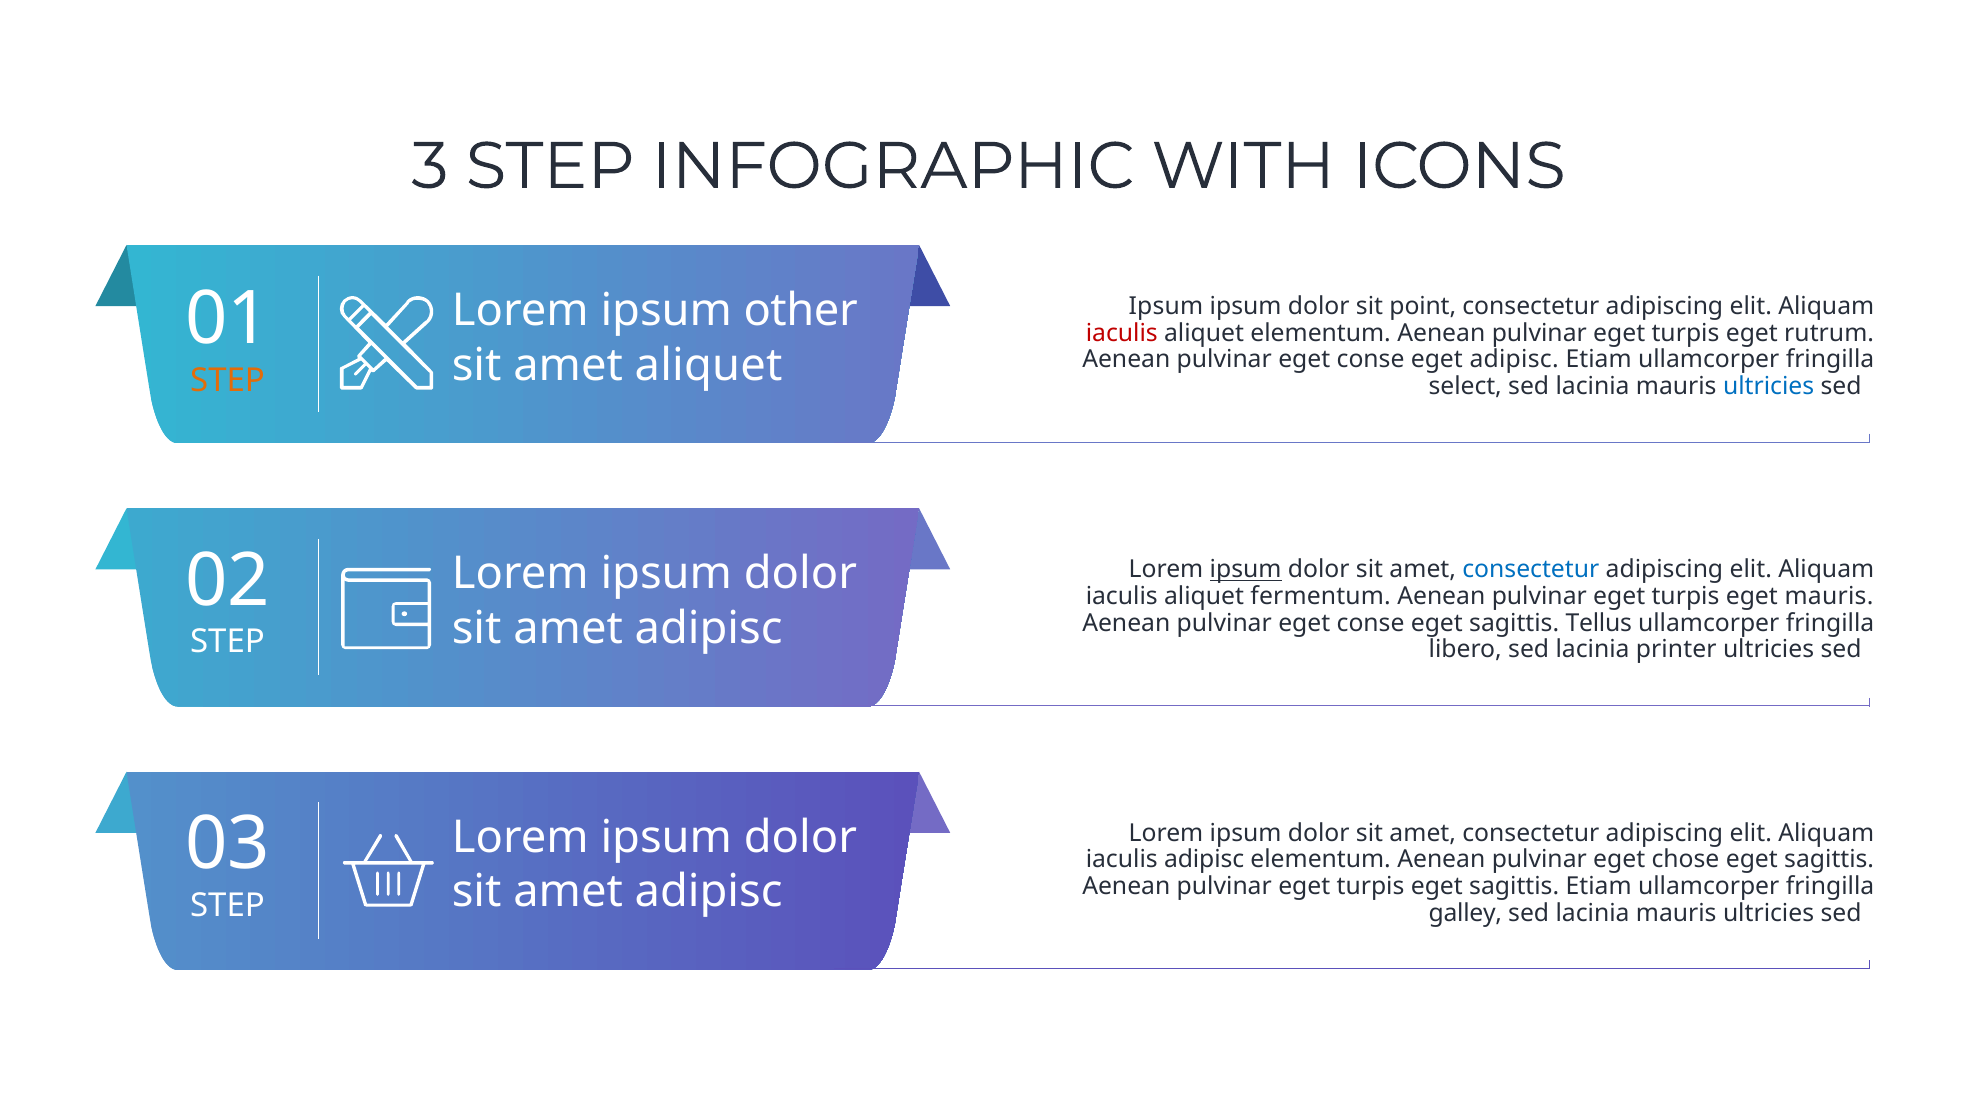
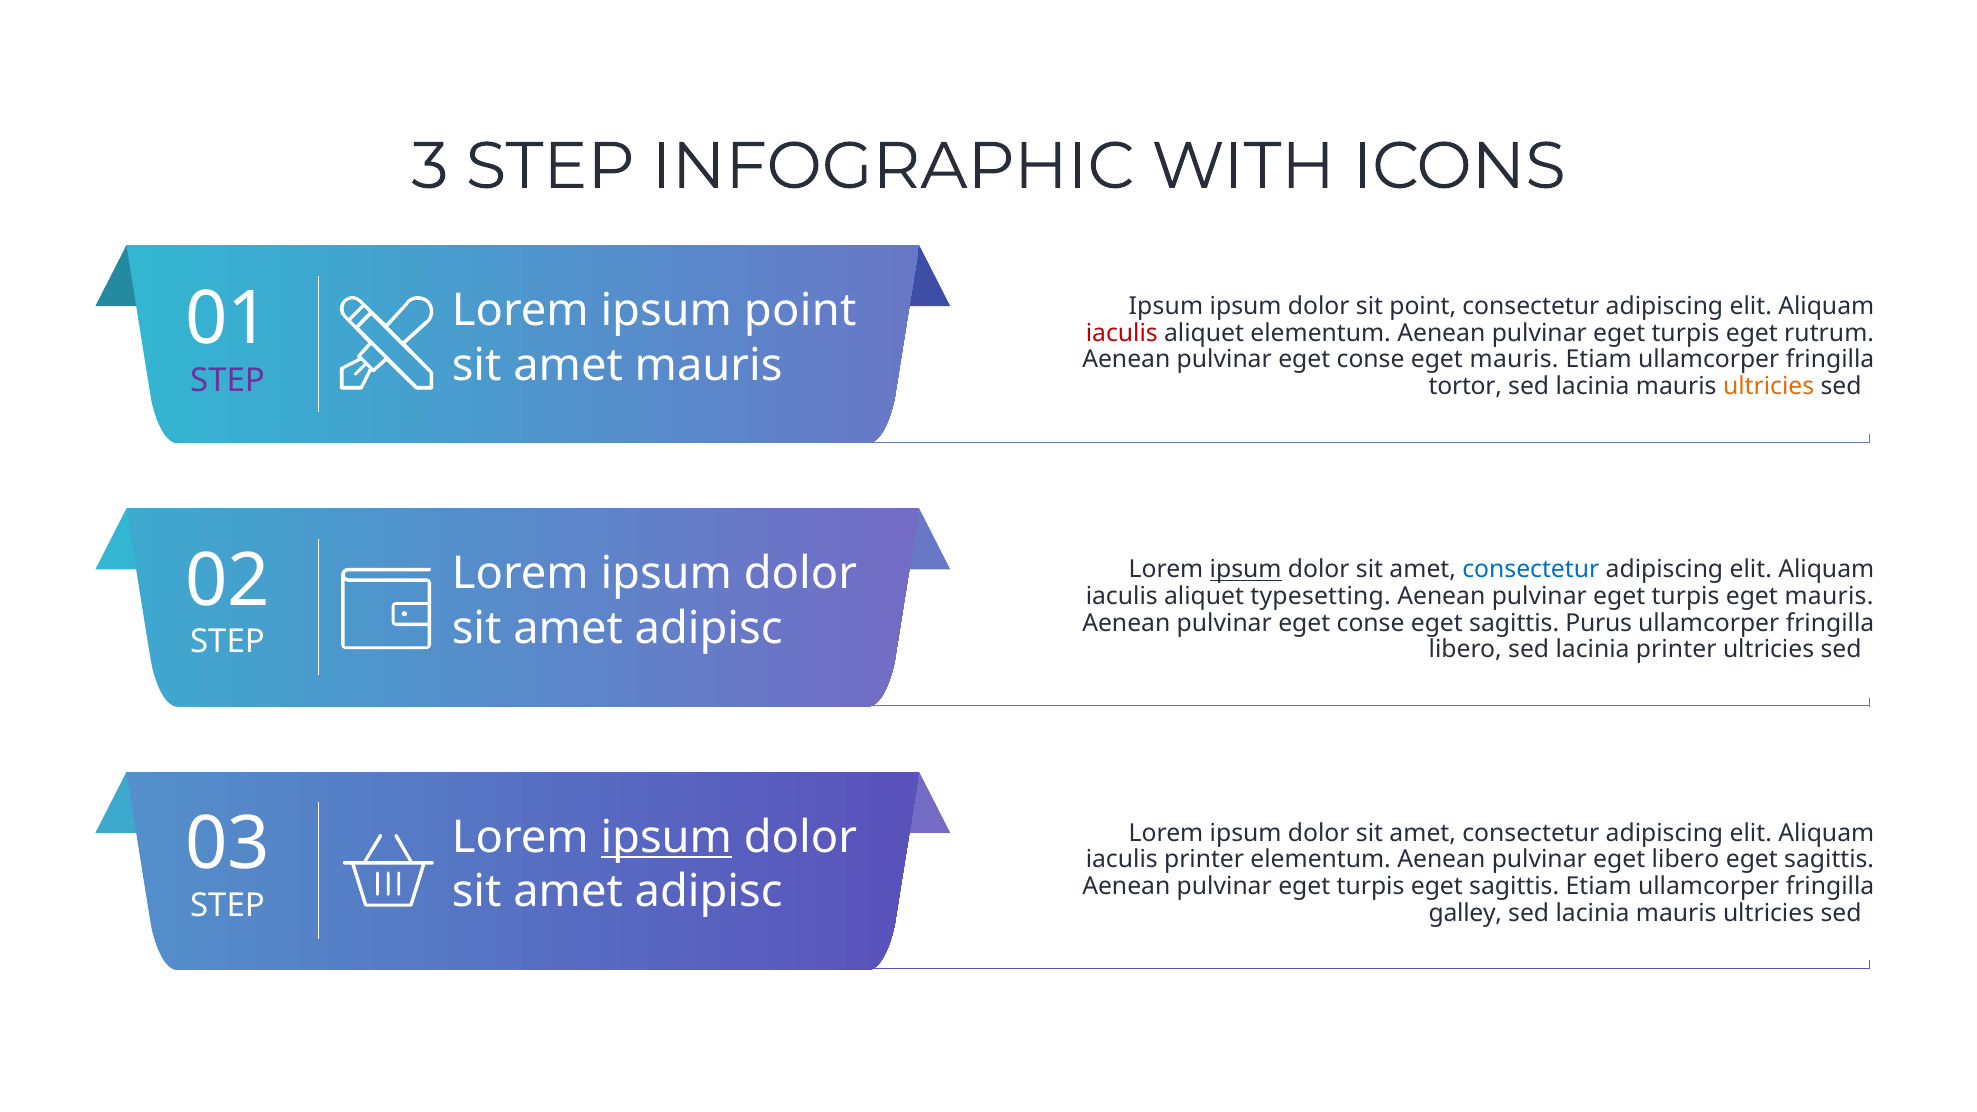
ipsum other: other -> point
amet aliquet: aliquet -> mauris
adipisc at (1514, 360): adipisc -> mauris
STEP at (228, 381) colour: orange -> purple
select: select -> tortor
ultricies at (1769, 386) colour: blue -> orange
fermentum: fermentum -> typesetting
Tellus: Tellus -> Purus
ipsum at (666, 838) underline: none -> present
iaculis adipisc: adipisc -> printer
eget chose: chose -> libero
